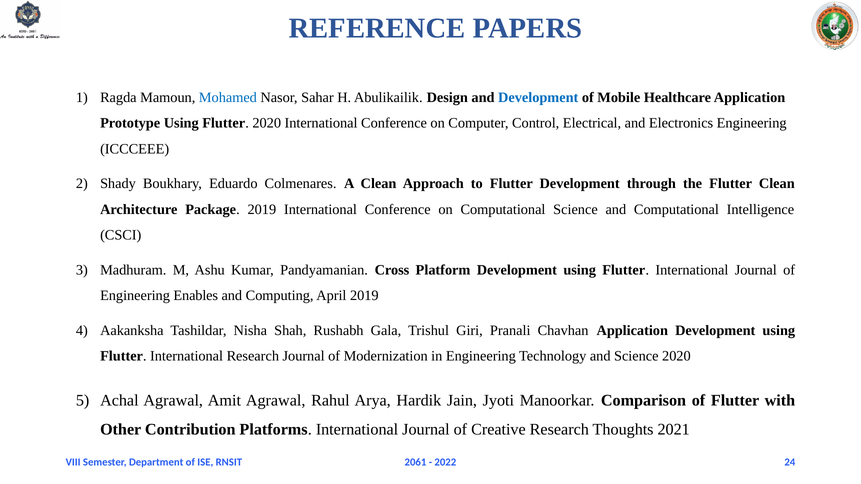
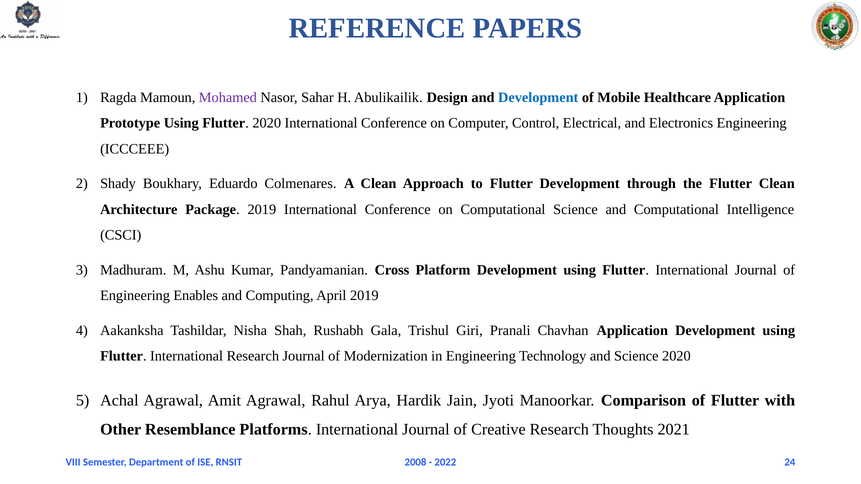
Mohamed colour: blue -> purple
Contribution: Contribution -> Resemblance
2061: 2061 -> 2008
